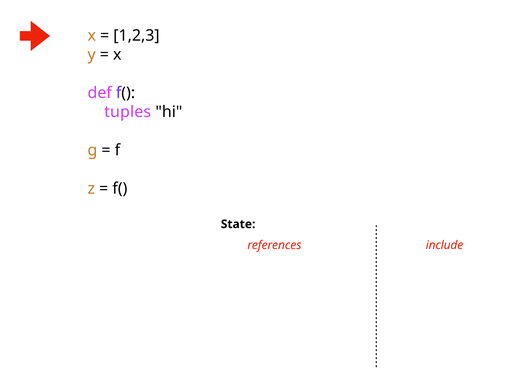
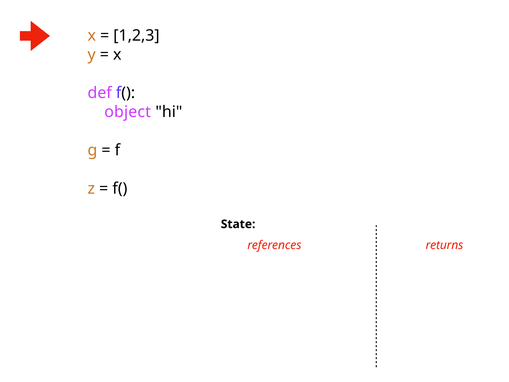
tuples: tuples -> object
include: include -> returns
